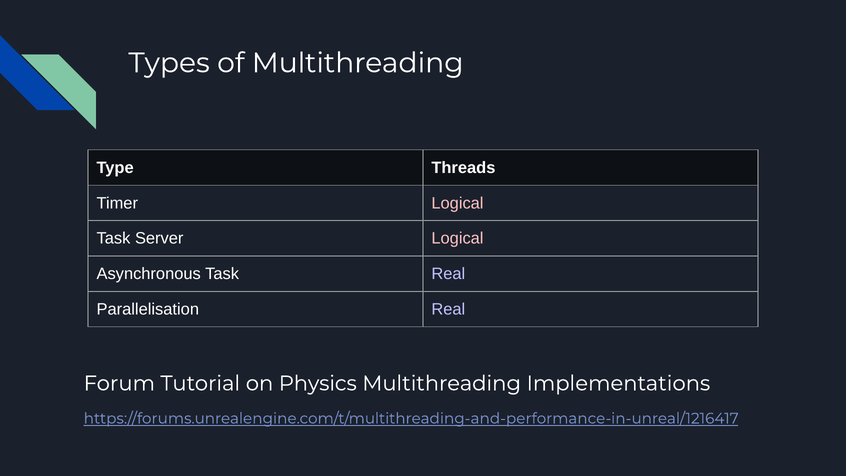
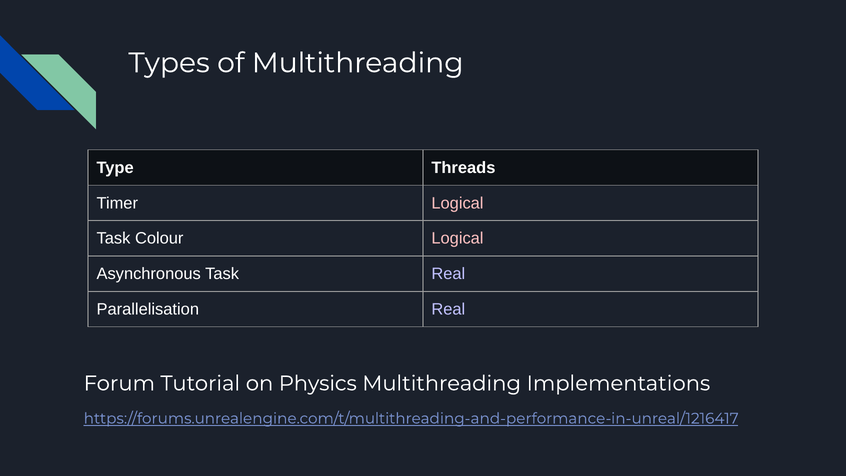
Server: Server -> Colour
